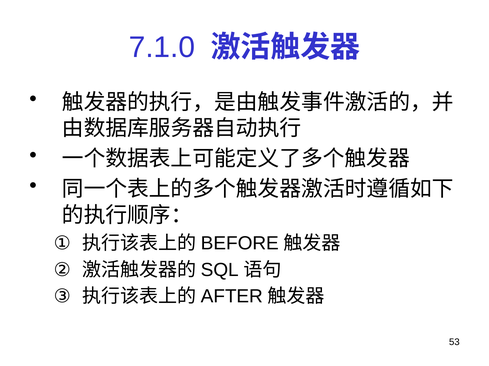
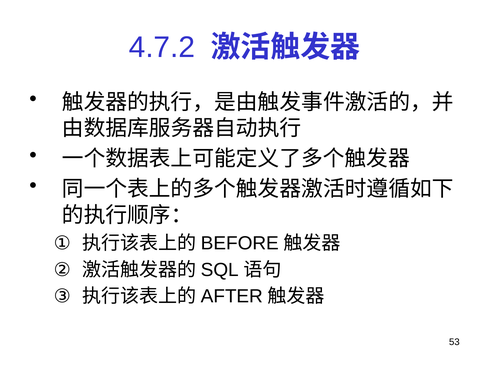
7.1.0: 7.1.0 -> 4.7.2
